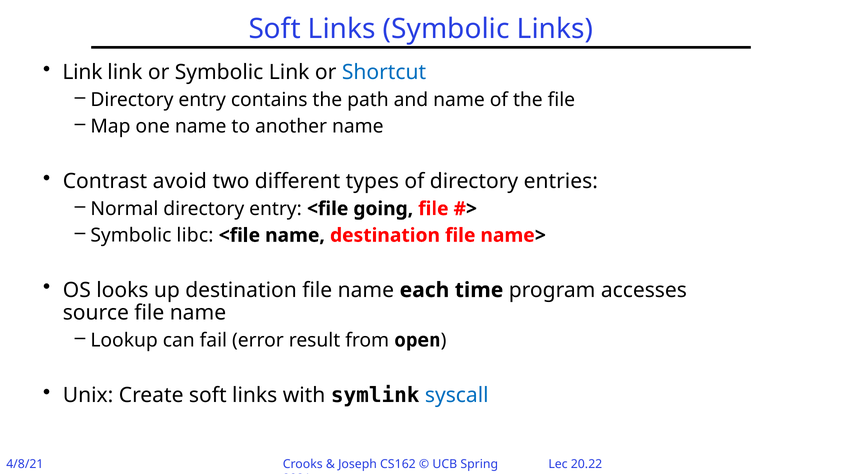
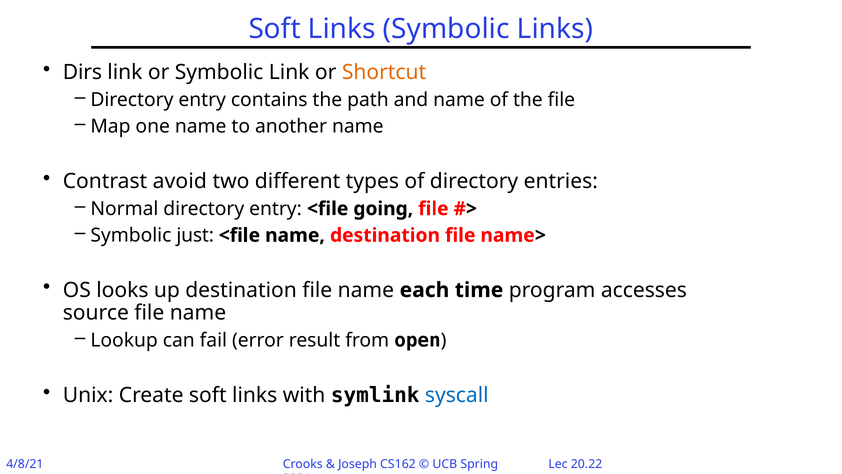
Link at (82, 72): Link -> Dirs
Shortcut colour: blue -> orange
libc: libc -> just
